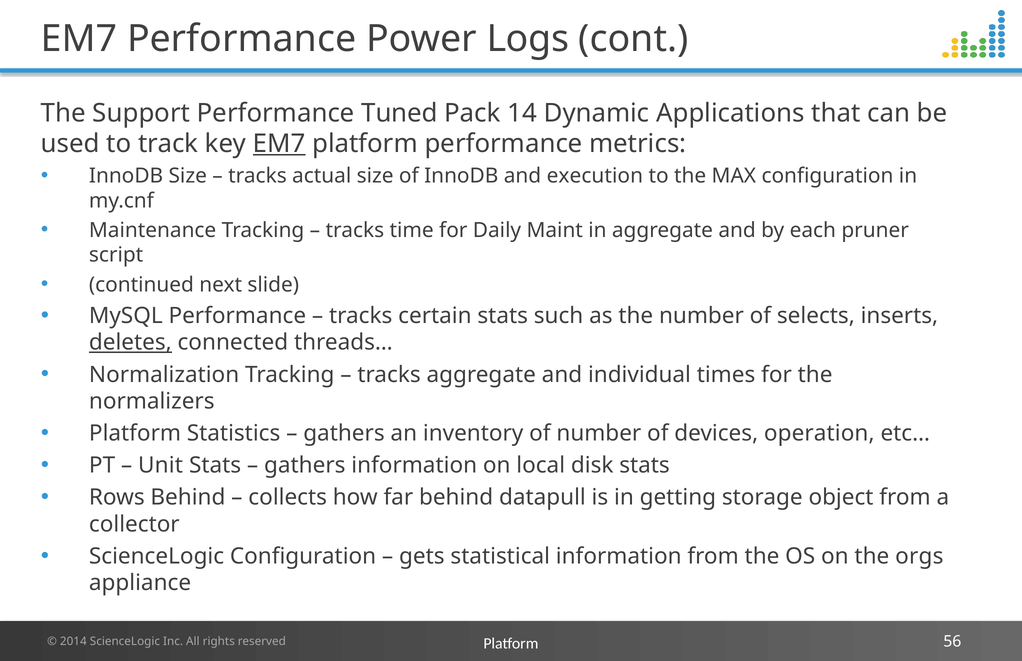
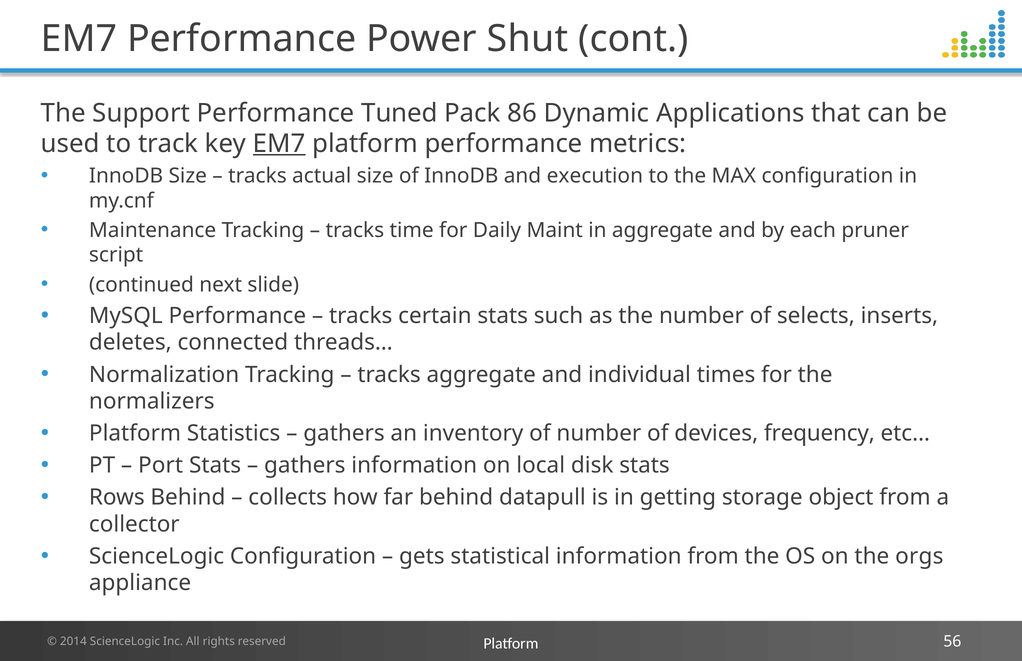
Logs: Logs -> Shut
14: 14 -> 86
deletes underline: present -> none
operation: operation -> frequency
Unit: Unit -> Port
